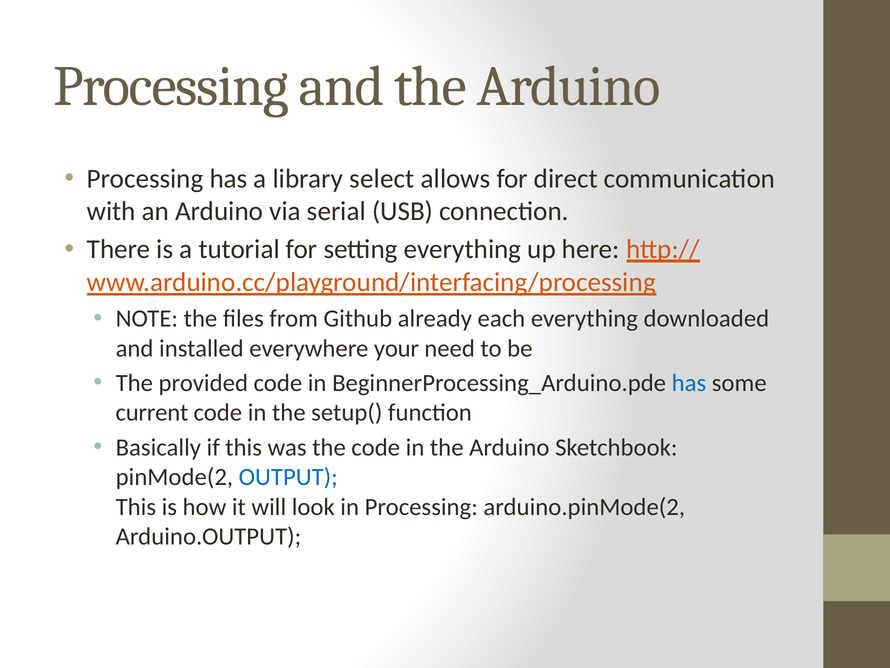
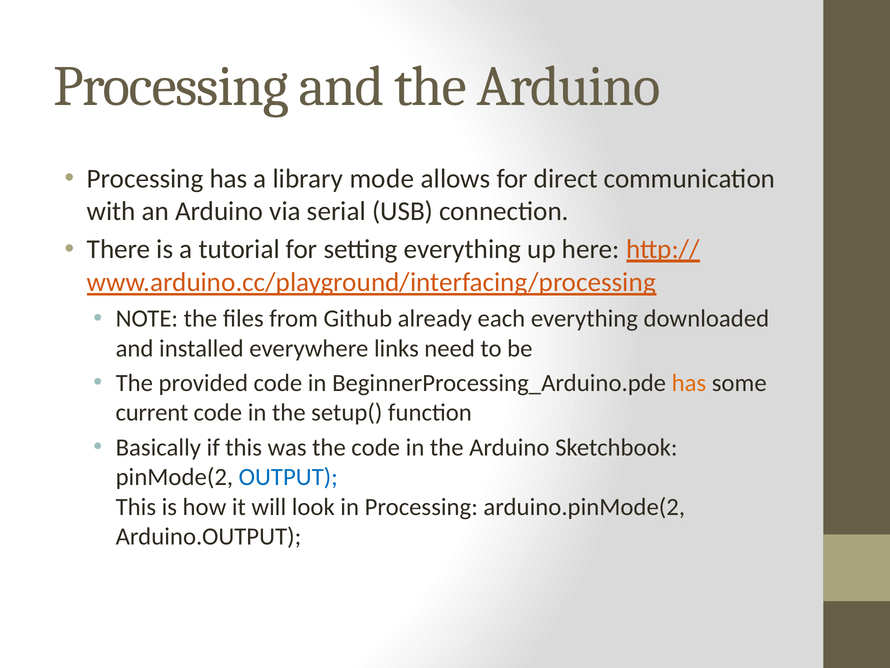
select: select -> mode
your: your -> links
has at (689, 383) colour: blue -> orange
